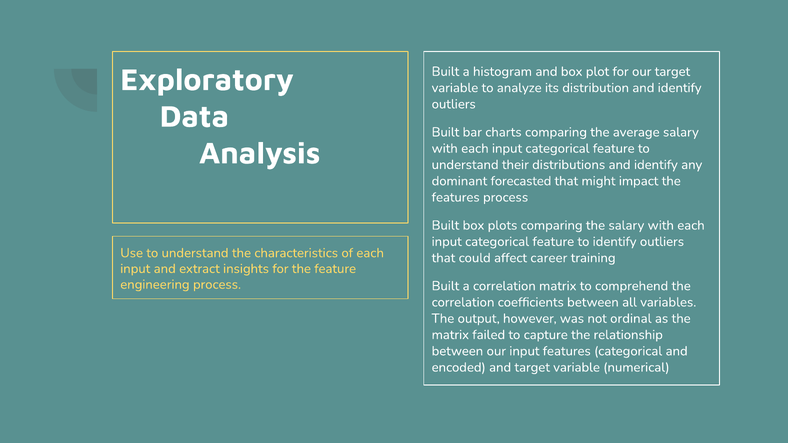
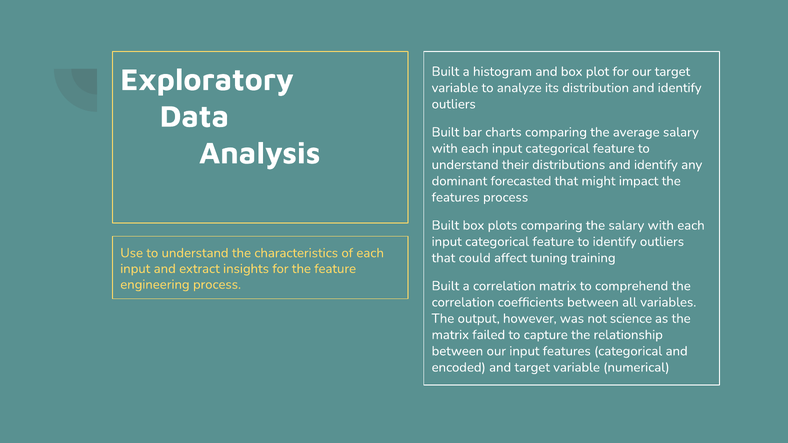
career: career -> tuning
ordinal: ordinal -> science
